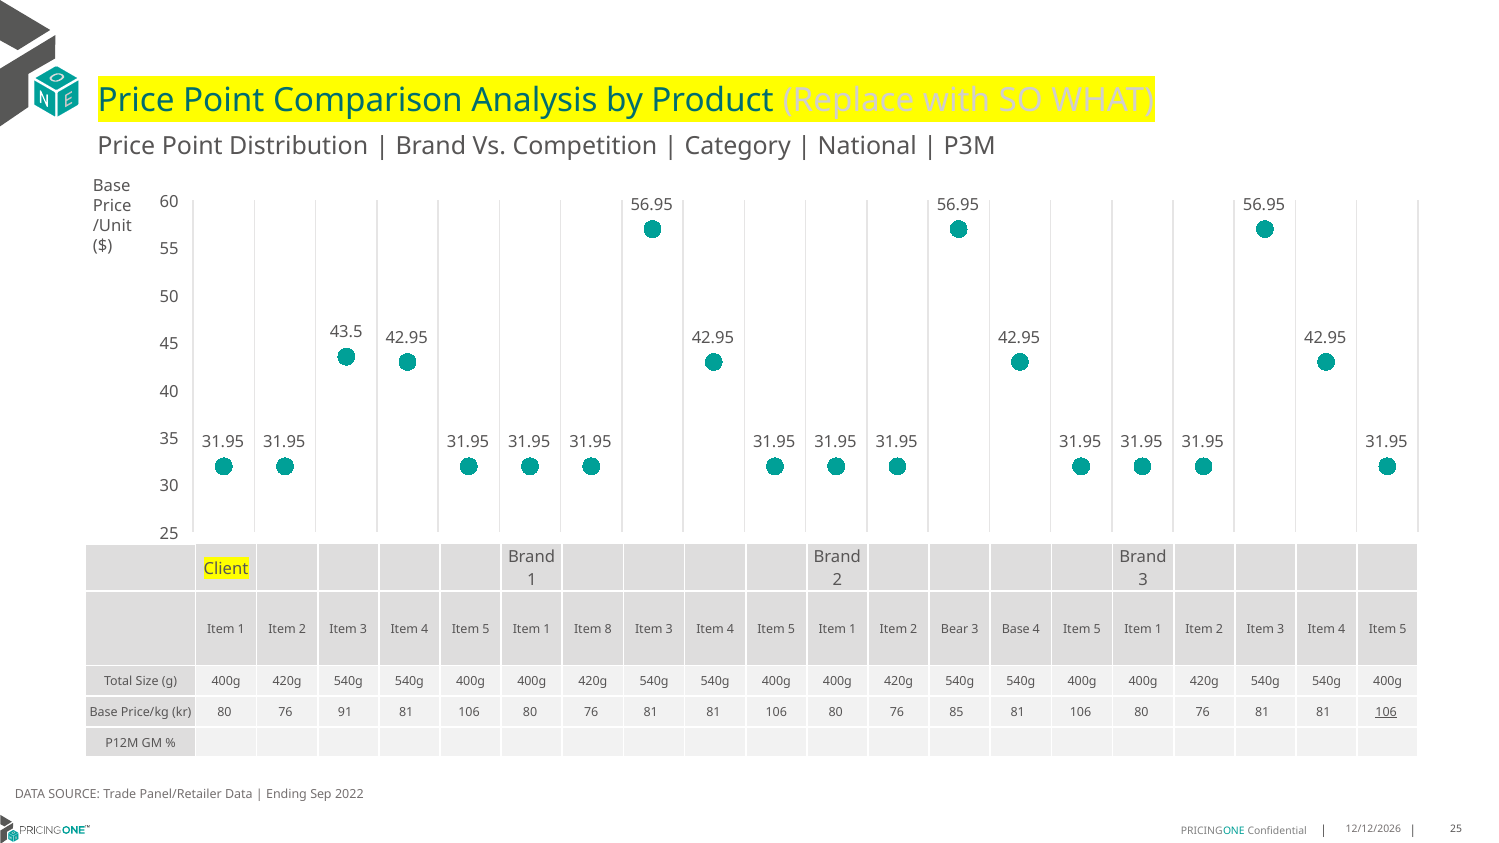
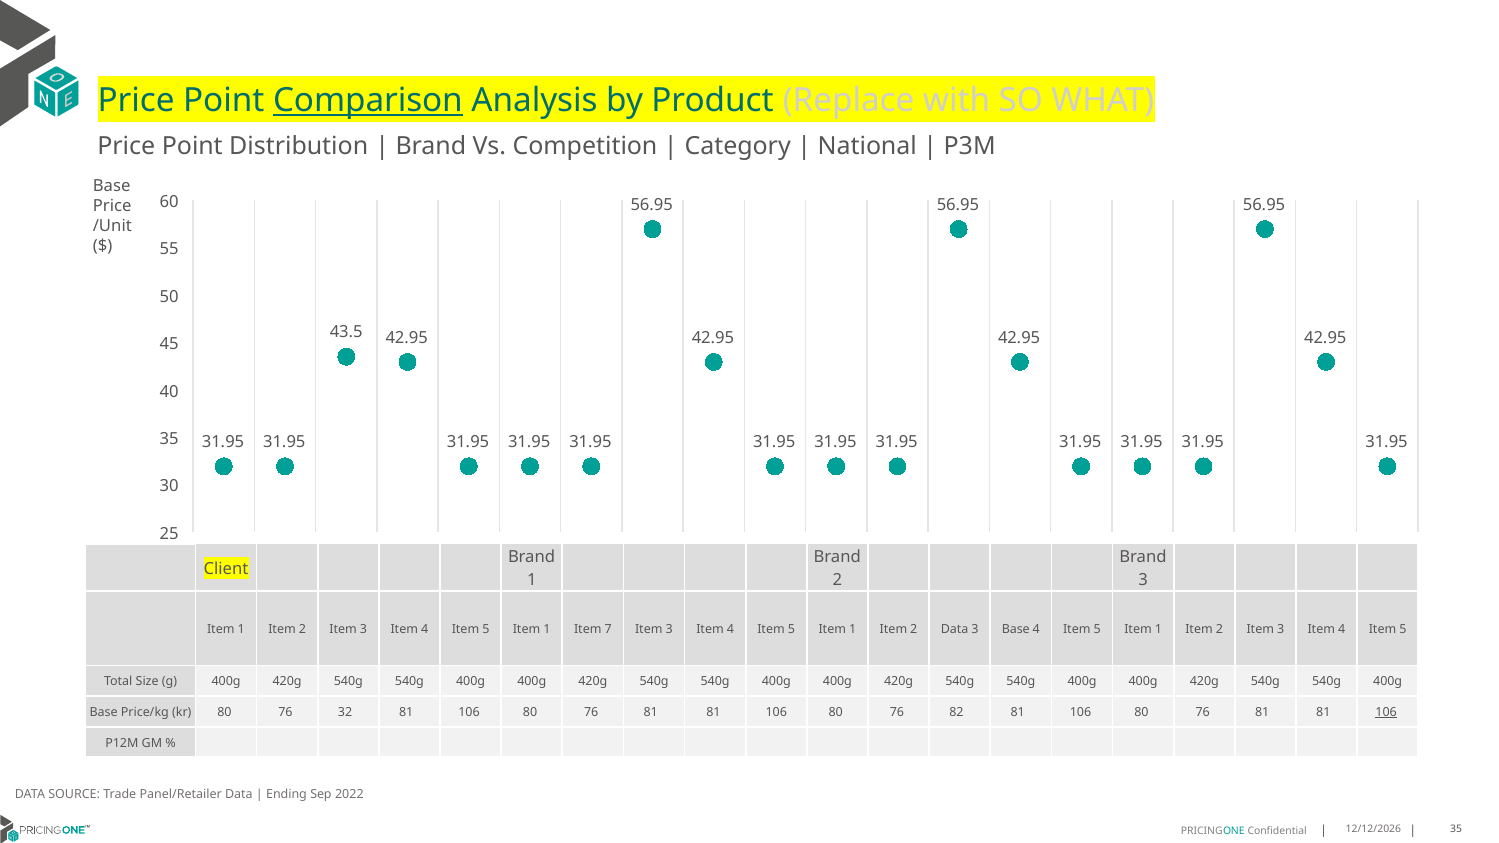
Comparison underline: none -> present
8: 8 -> 7
2 Bear: Bear -> Data
91: 91 -> 32
85: 85 -> 82
25 at (1456, 829): 25 -> 35
